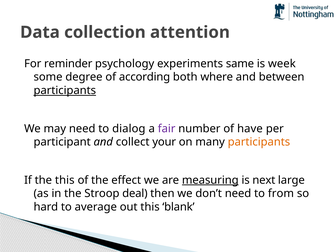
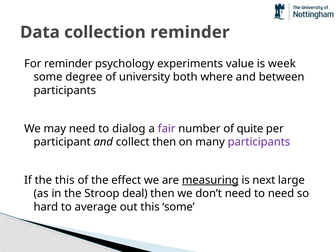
collection attention: attention -> reminder
same: same -> value
according: according -> university
participants at (65, 90) underline: present -> none
have: have -> quite
collect your: your -> then
participants at (259, 142) colour: orange -> purple
to from: from -> need
this blank: blank -> some
